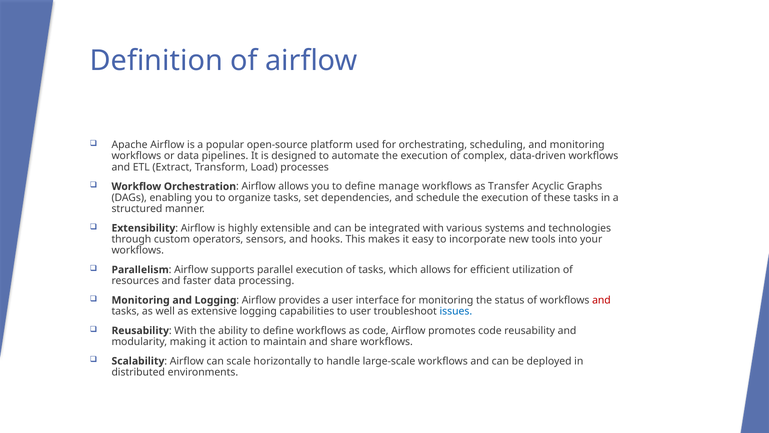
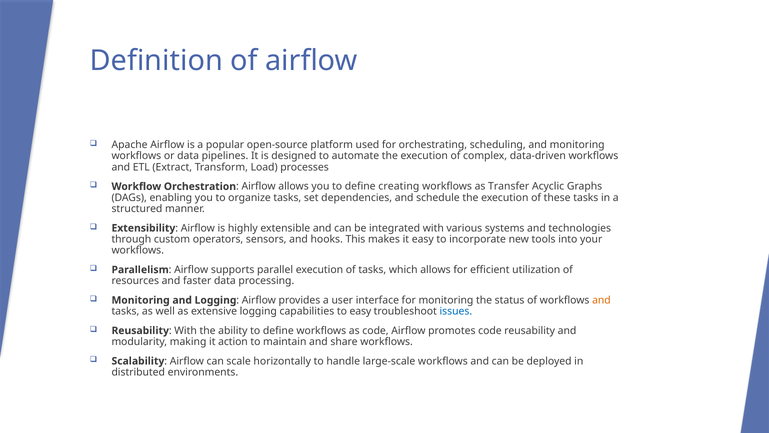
manage: manage -> creating
and at (601, 300) colour: red -> orange
to user: user -> easy
